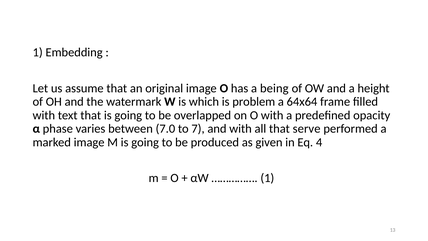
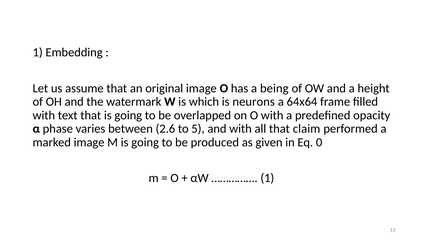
problem: problem -> neurons
7.0: 7.0 -> 2.6
7: 7 -> 5
serve: serve -> claim
4: 4 -> 0
